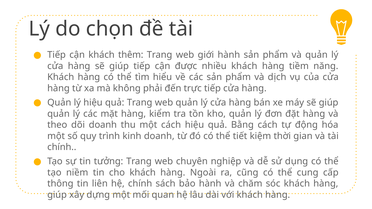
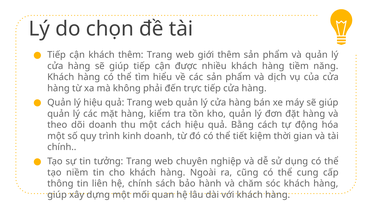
giới hành: hành -> thêm
